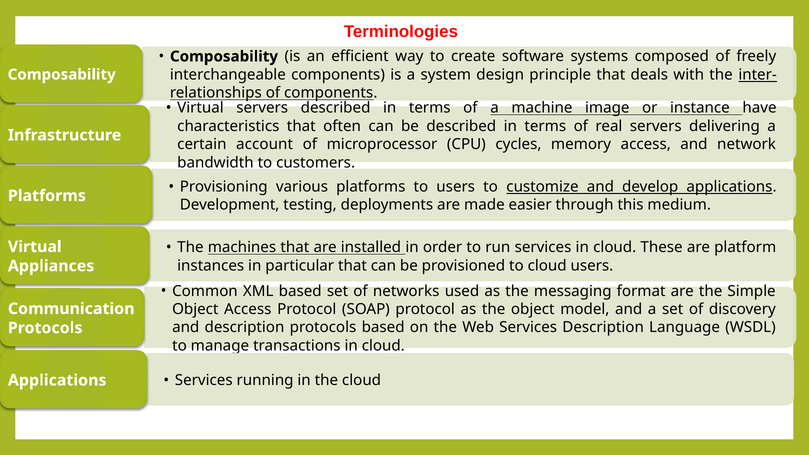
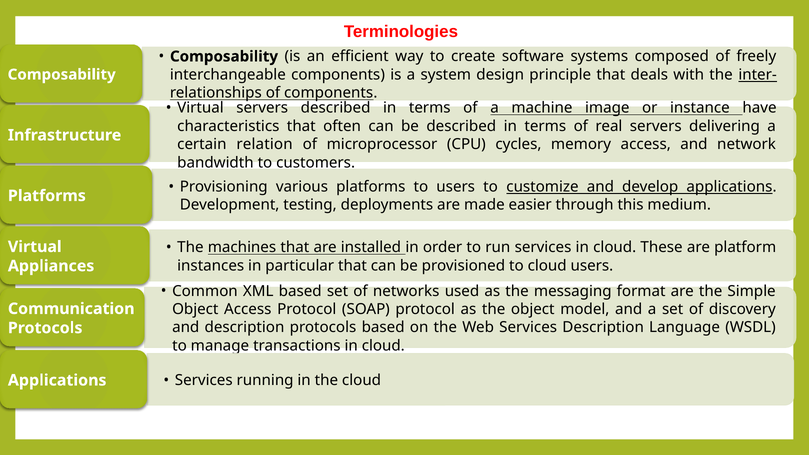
account: account -> relation
